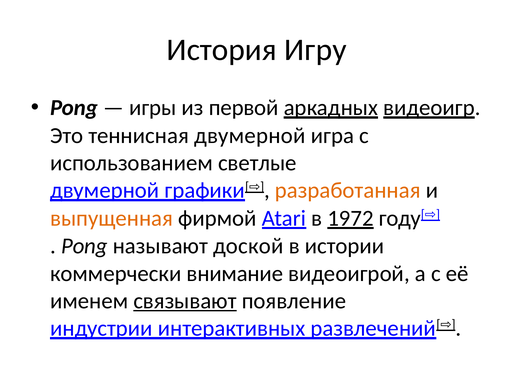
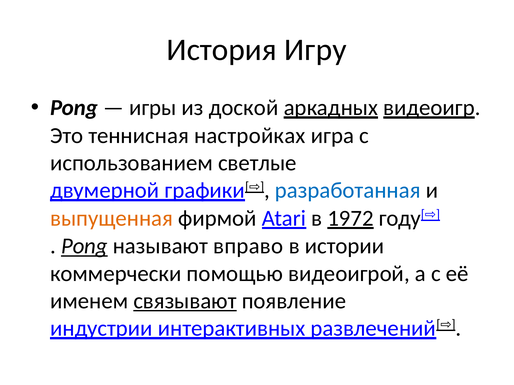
первой: первой -> доской
теннисная двумерной: двумерной -> настройках
разработанная colour: orange -> blue
Pong at (84, 246) underline: none -> present
доской: доской -> вправо
внимание: внимание -> помощью
